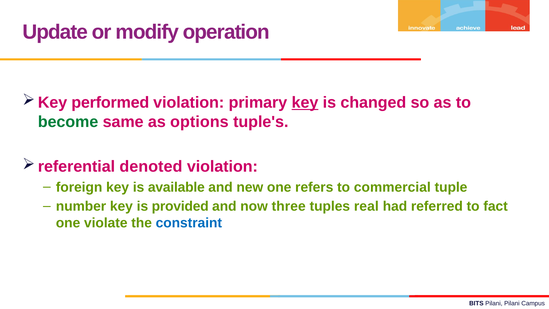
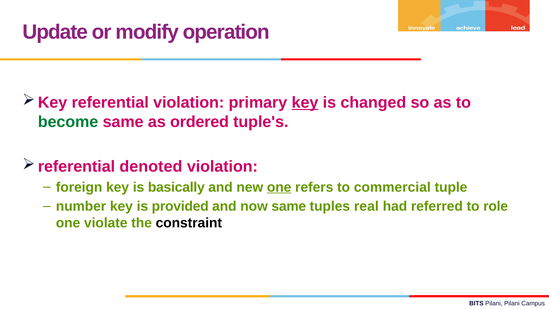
performed: performed -> referential
options: options -> ordered
available: available -> basically
one at (279, 187) underline: none -> present
now three: three -> same
fact: fact -> role
constraint colour: blue -> black
